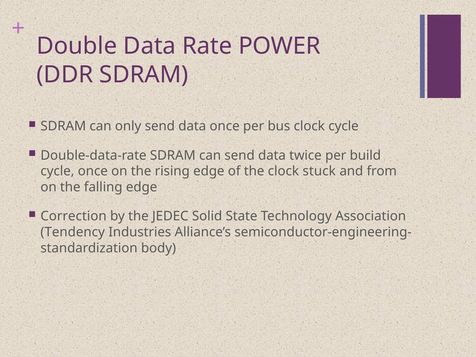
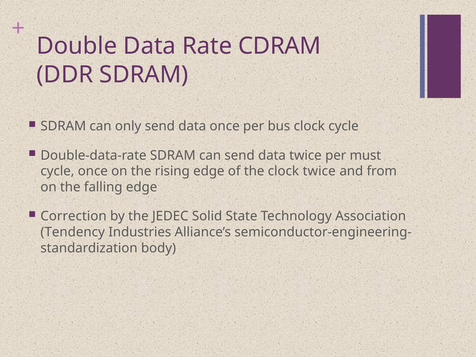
POWER: POWER -> CDRAM
build: build -> must
clock stuck: stuck -> twice
